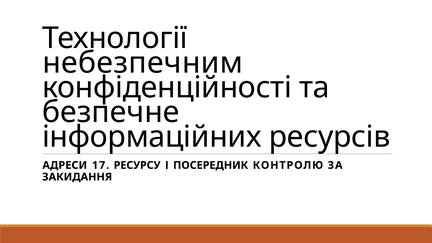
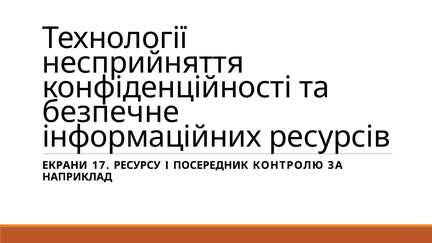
небезпечним: небезпечним -> несприйняття
АДРЕСИ: АДРЕСИ -> ЕКРАНИ
ЗАКИДАННЯ: ЗАКИДАННЯ -> НАПРИКЛАД
